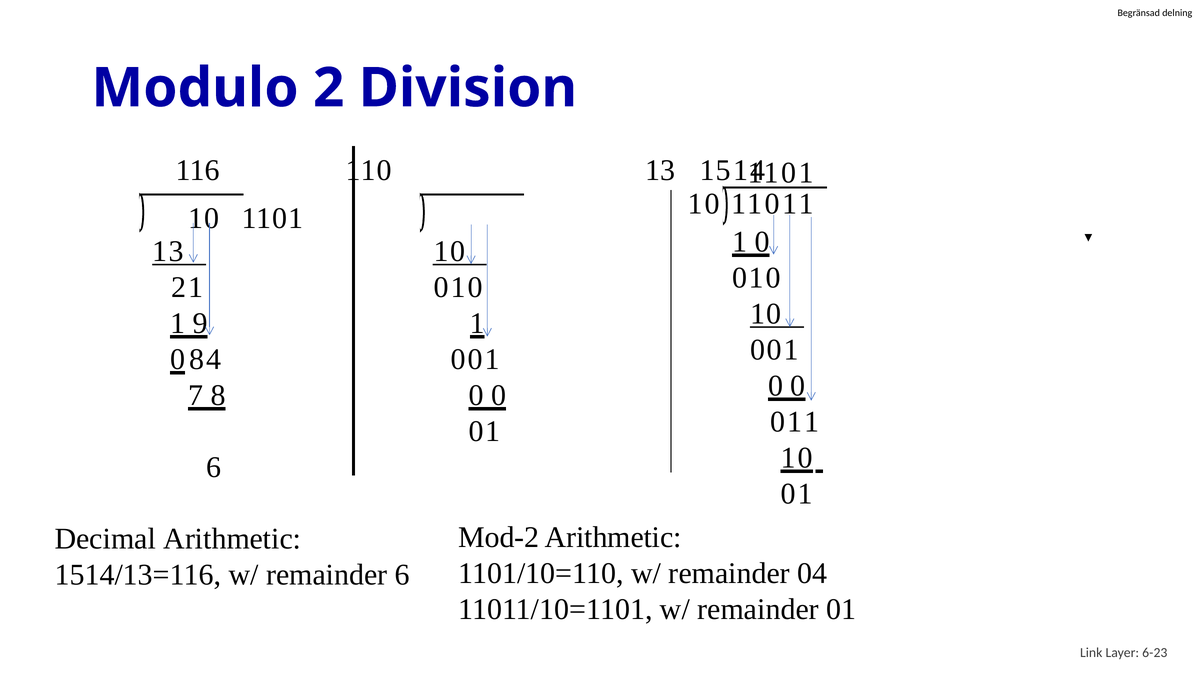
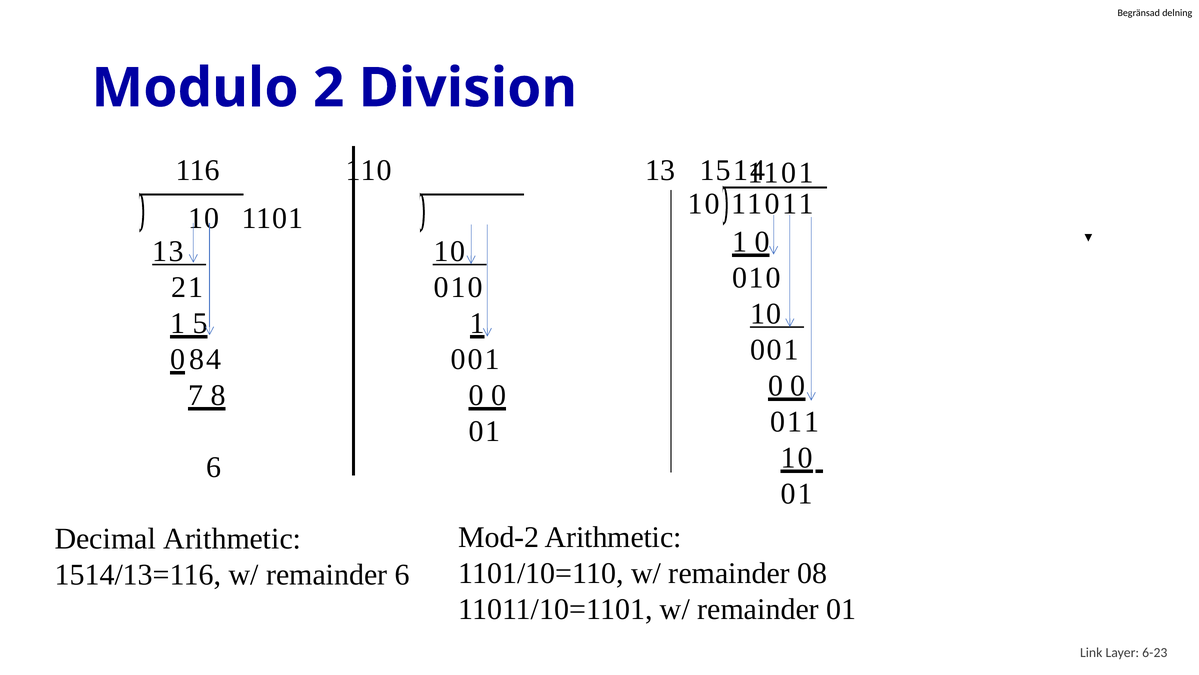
9: 9 -> 5
04: 04 -> 08
